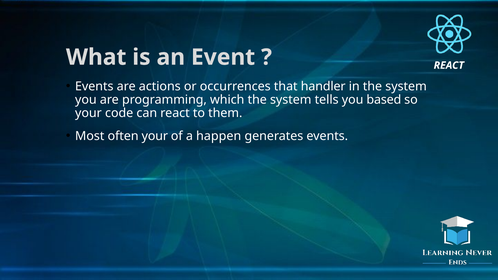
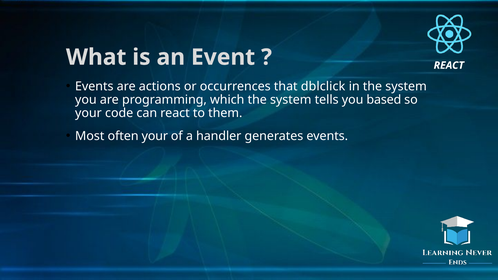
handler: handler -> dblclick
happen: happen -> handler
